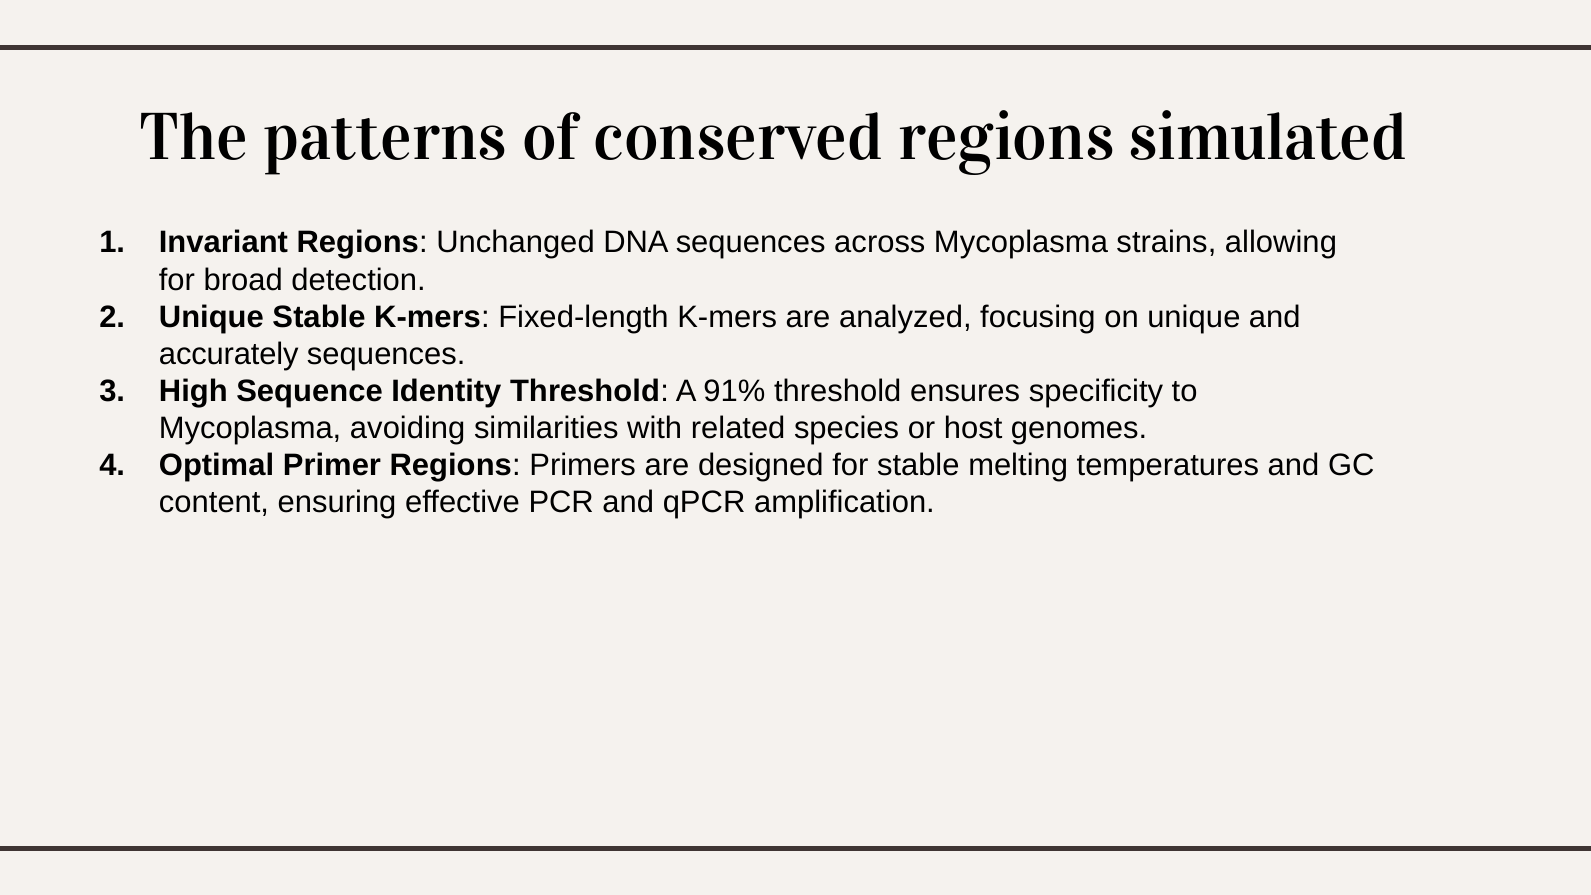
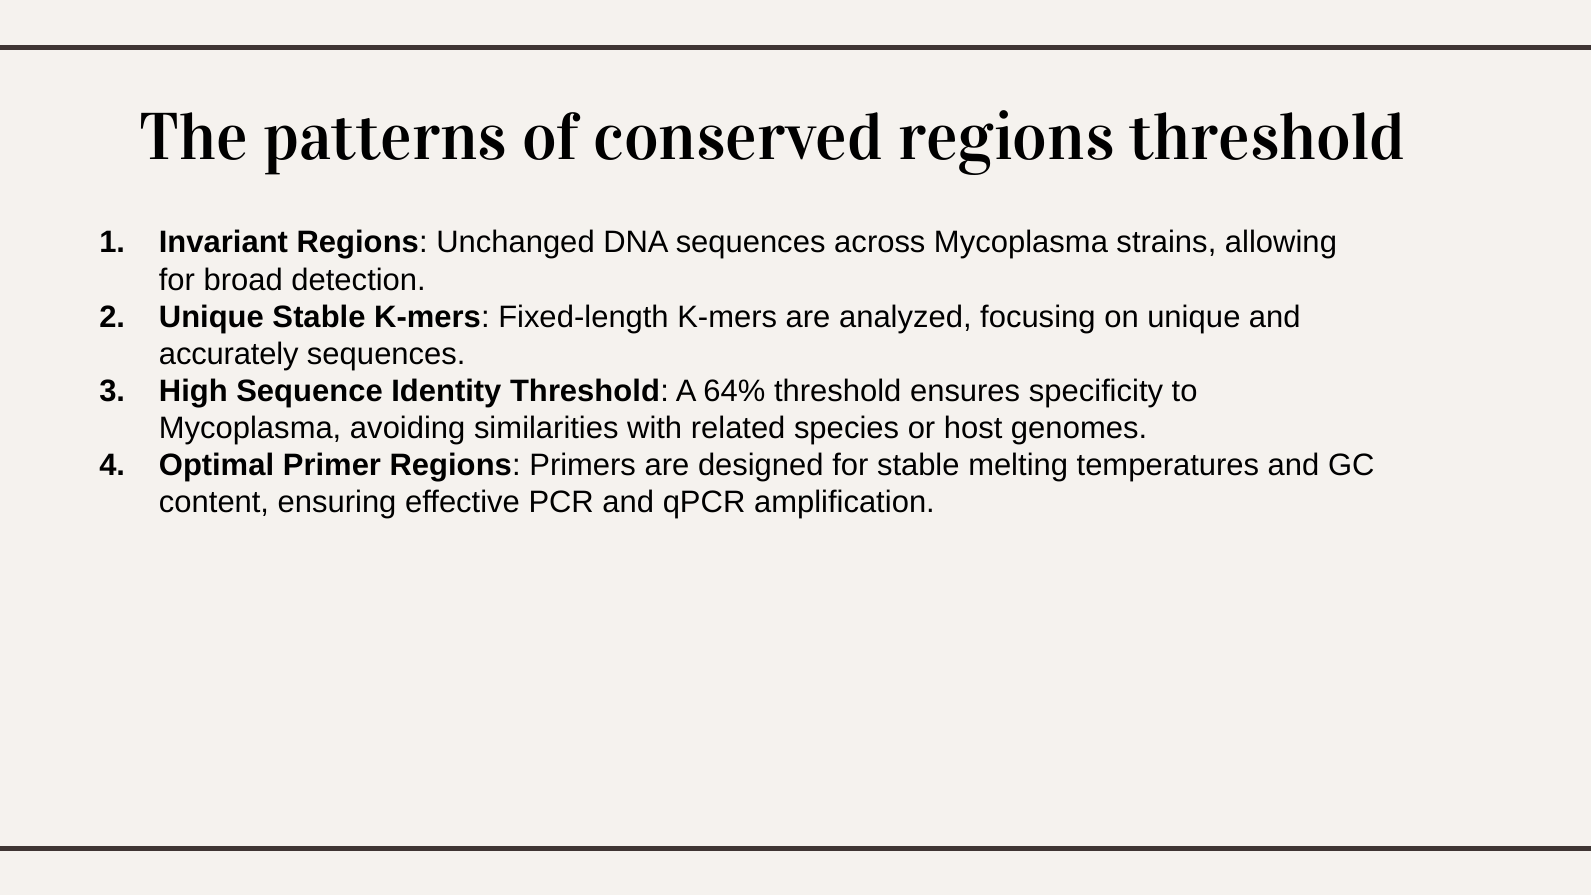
regions simulated: simulated -> threshold
91%: 91% -> 64%
